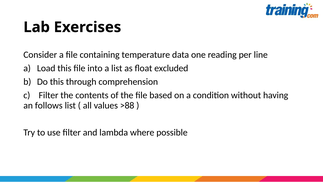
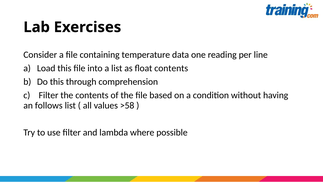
float excluded: excluded -> contents
>88: >88 -> >58
